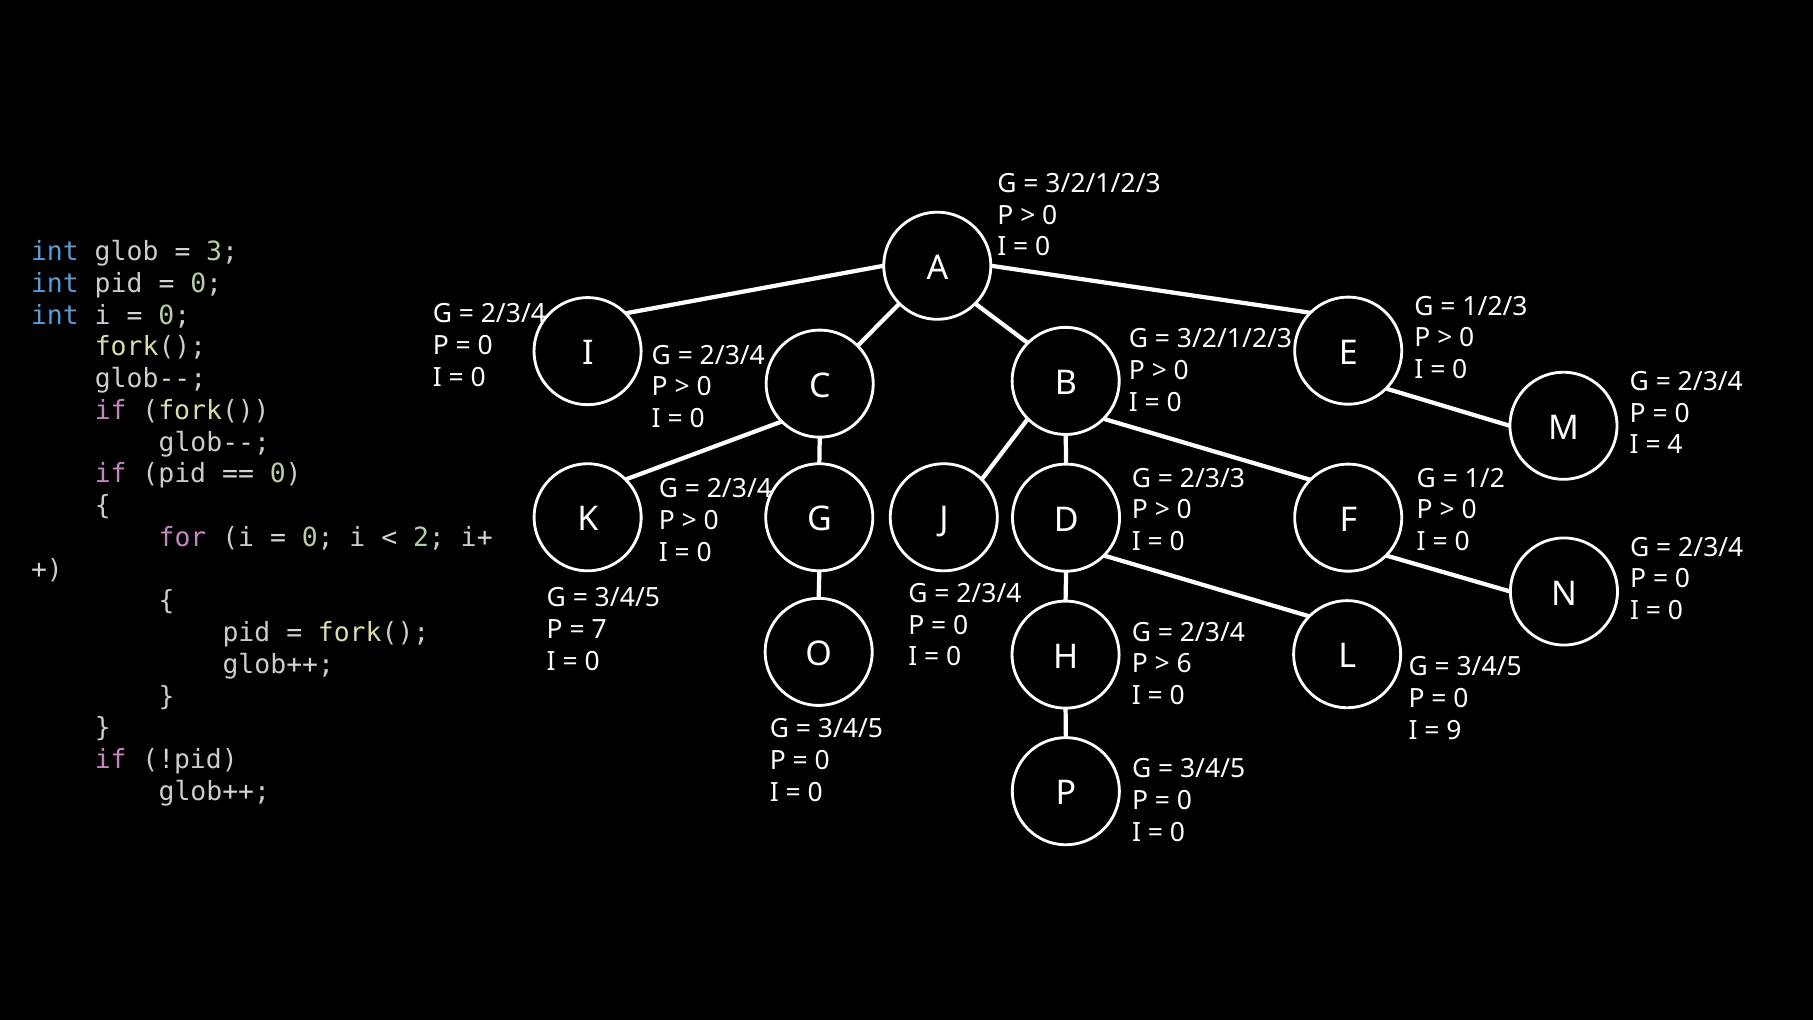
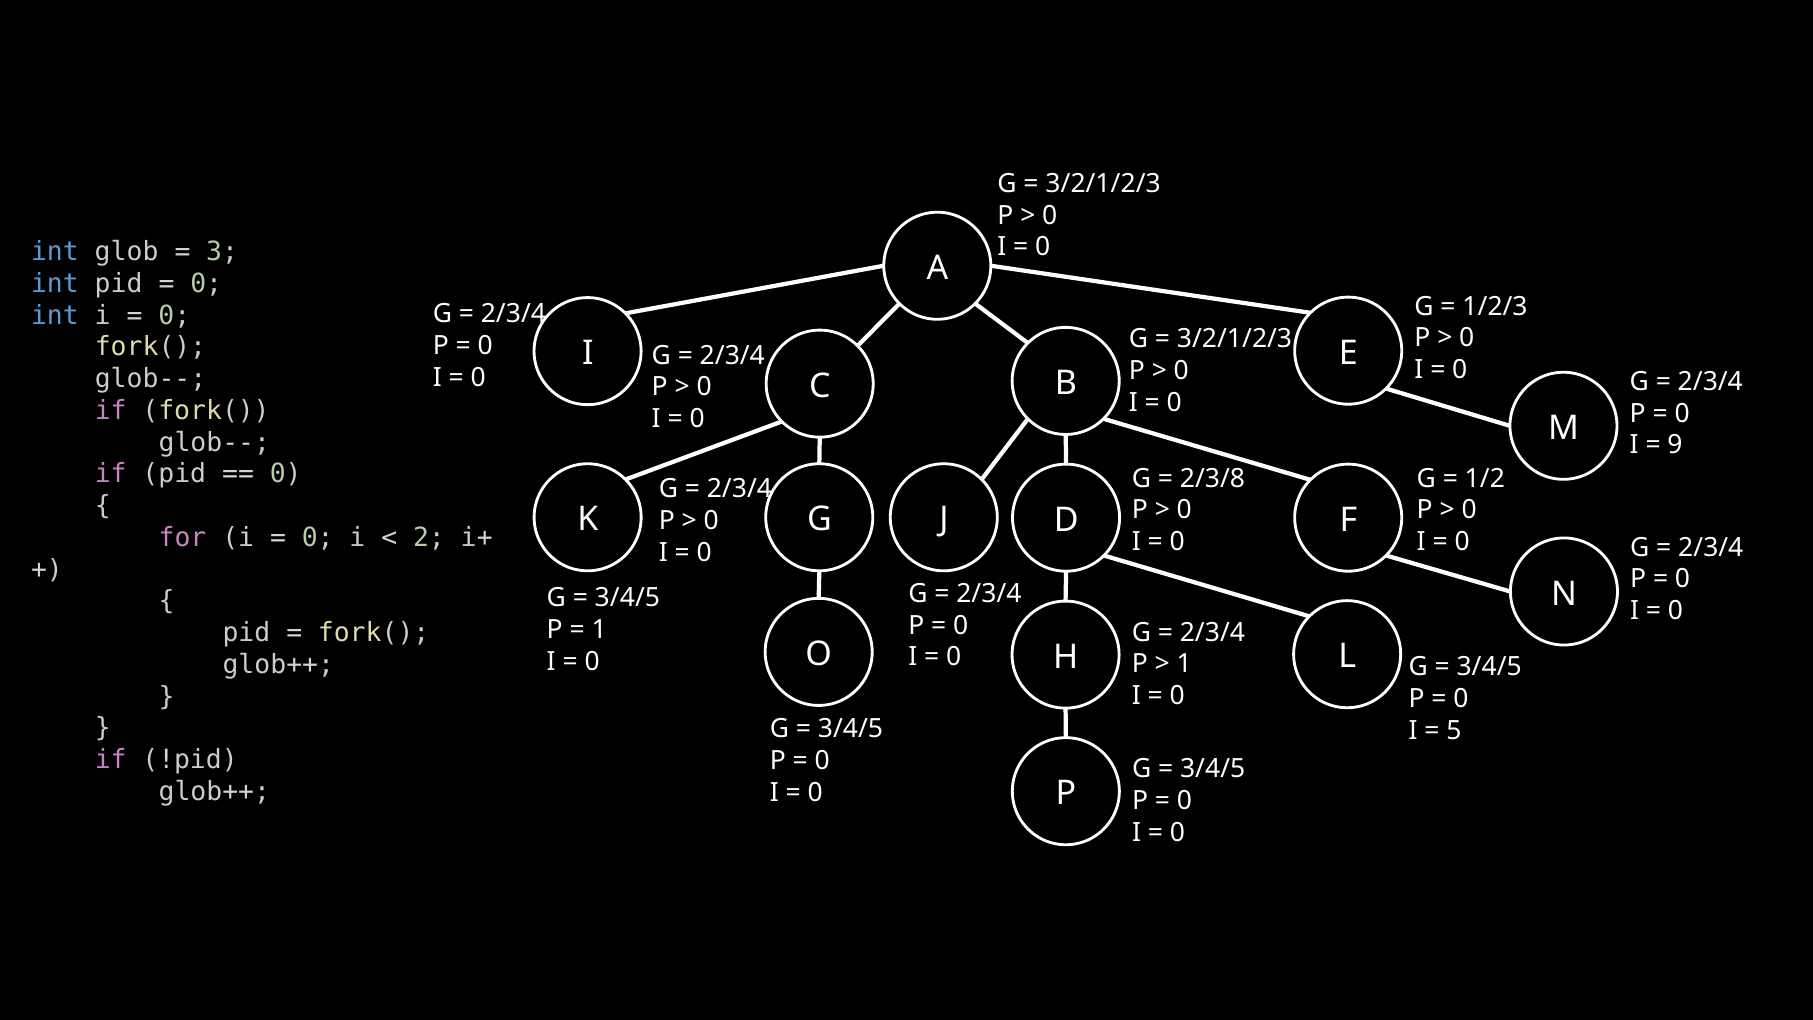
4: 4 -> 9
2/3/3: 2/3/3 -> 2/3/8
7 at (599, 630): 7 -> 1
6 at (1184, 664): 6 -> 1
9: 9 -> 5
